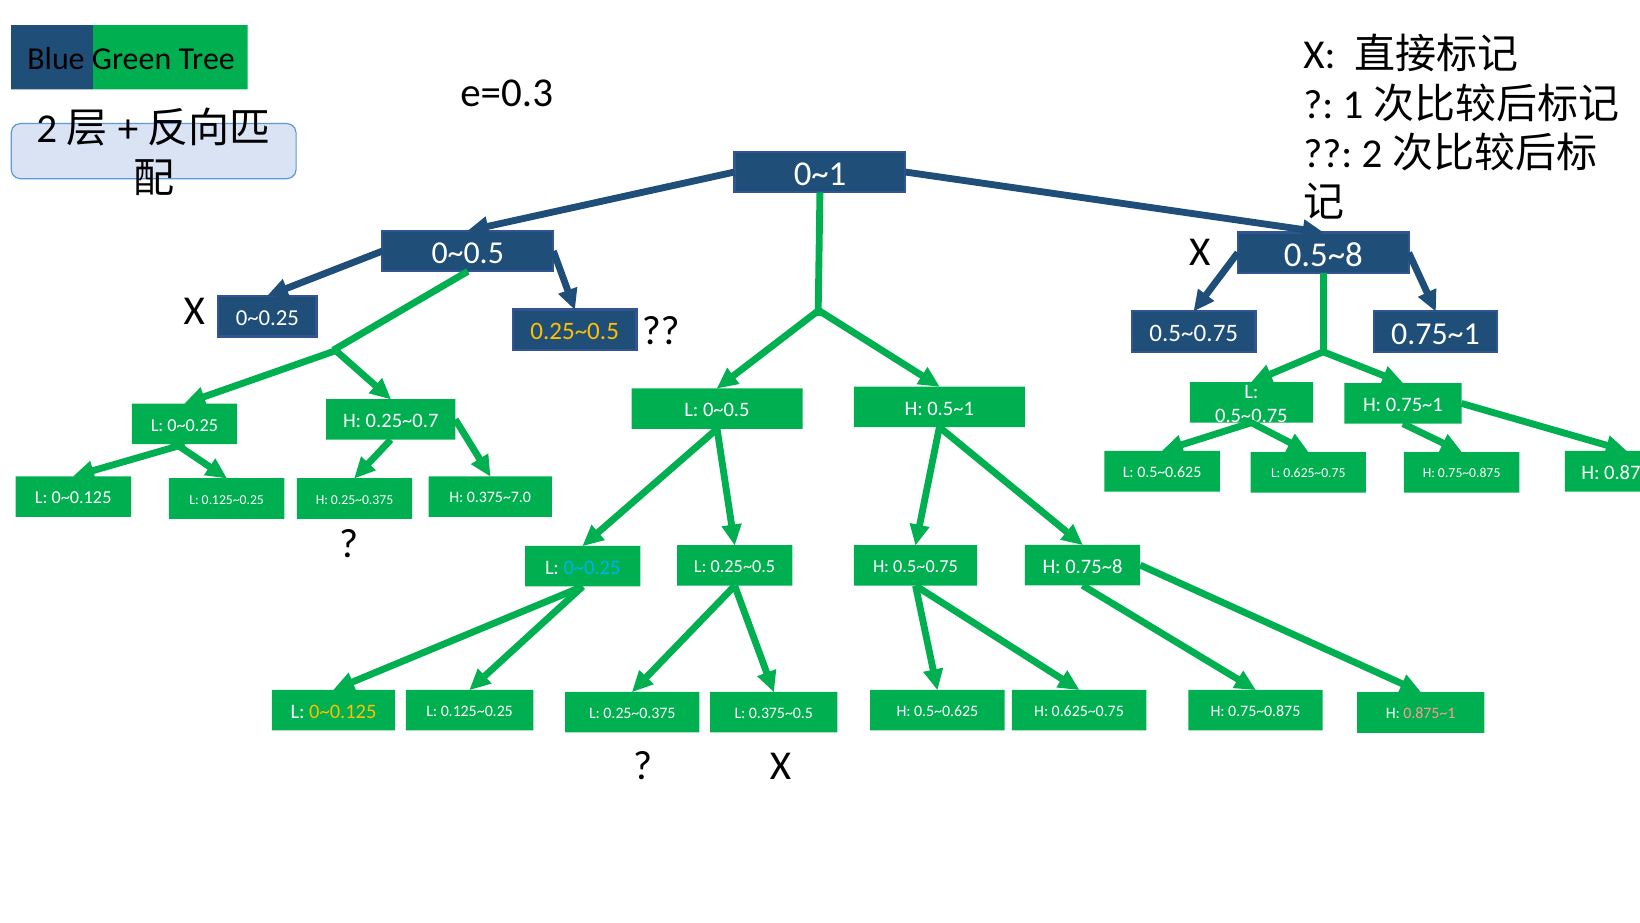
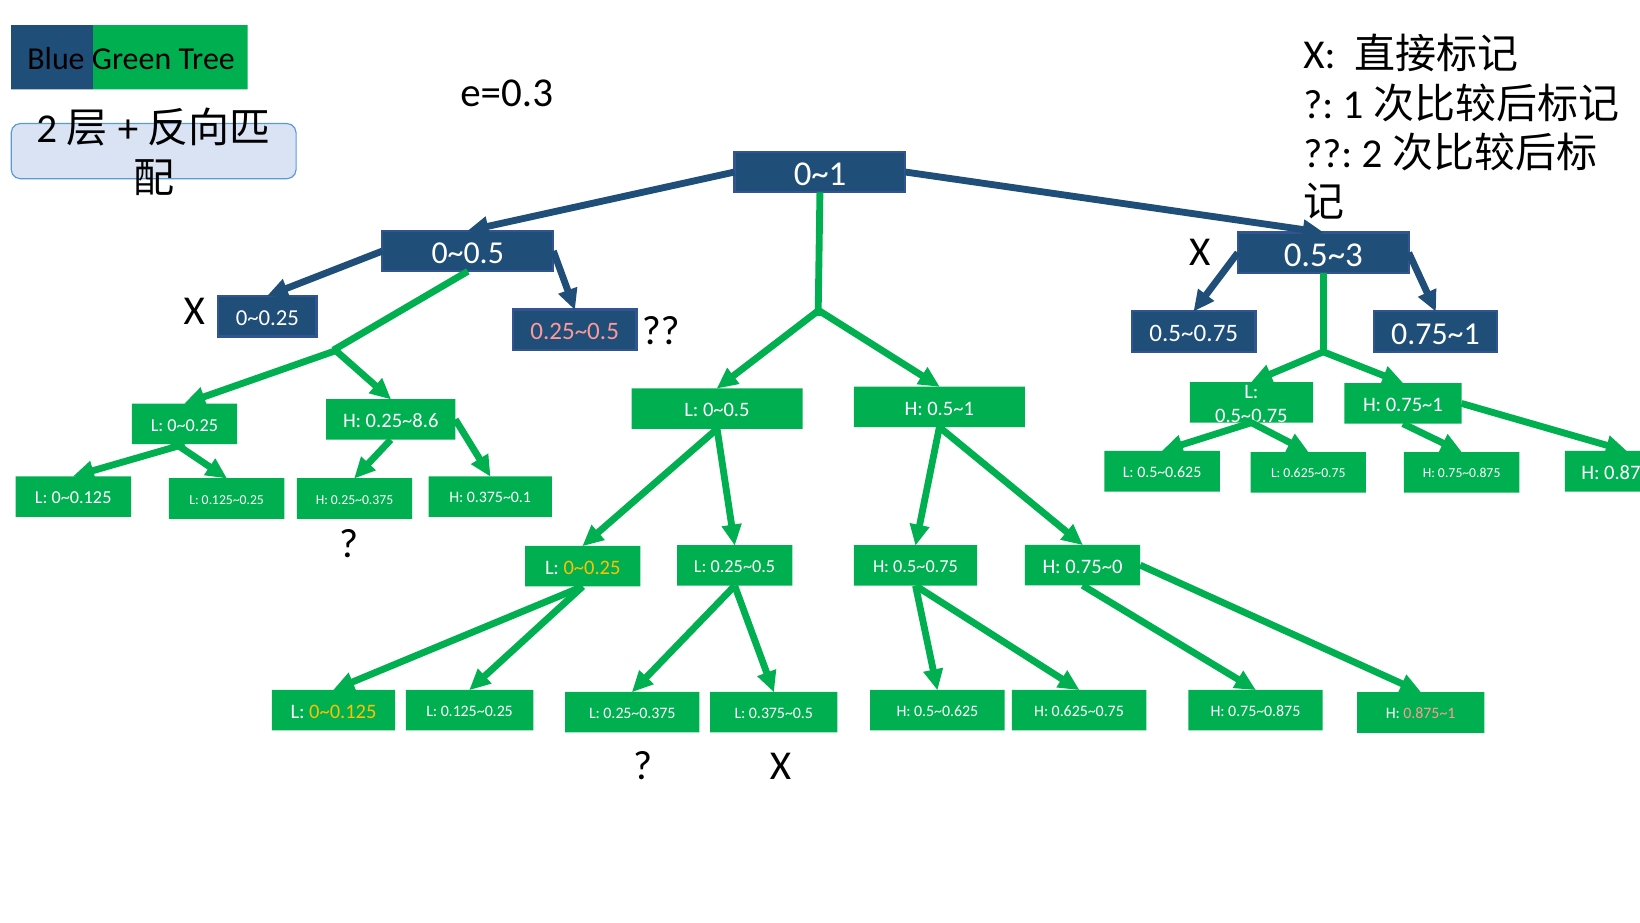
0.5~8: 0.5~8 -> 0.5~3
0.25~0.5 at (575, 331) colour: yellow -> pink
0.25~0.7: 0.25~0.7 -> 0.25~8.6
0.375~7.0: 0.375~7.0 -> 0.375~0.1
0~0.25 at (592, 567) colour: light blue -> yellow
0.75~8: 0.75~8 -> 0.75~0
